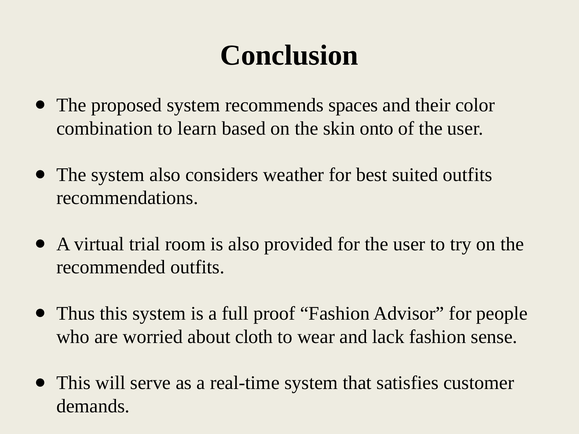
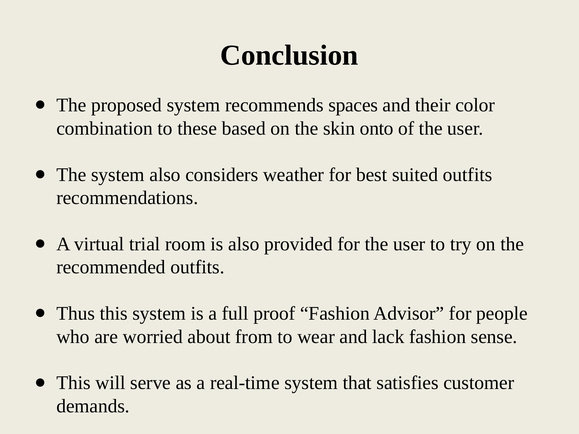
learn: learn -> these
cloth: cloth -> from
